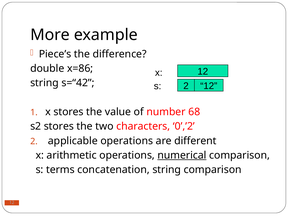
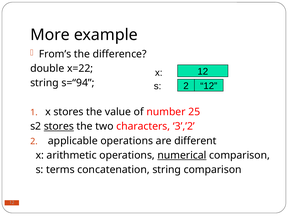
Piece’s: Piece’s -> From’s
x=86: x=86 -> x=22
s=“42: s=“42 -> s=“94
68: 68 -> 25
stores at (59, 126) underline: none -> present
0’,’2: 0’,’2 -> 3’,’2
